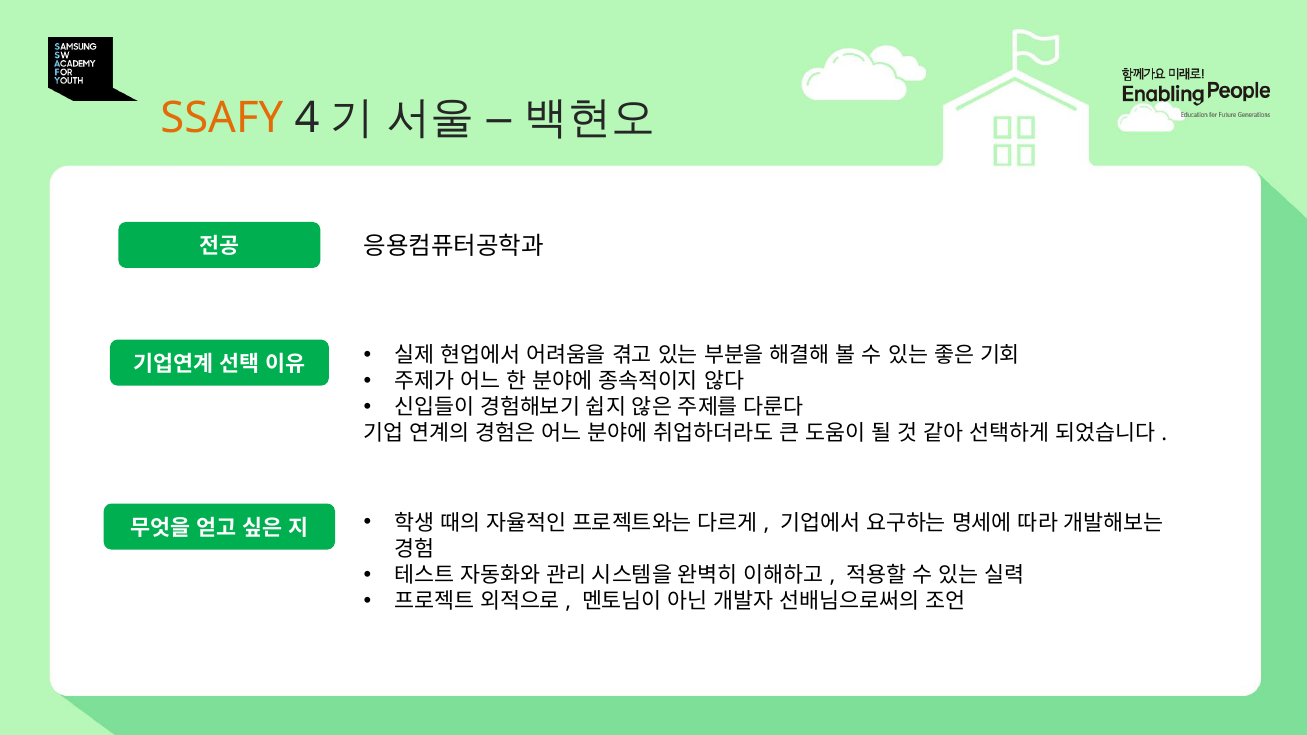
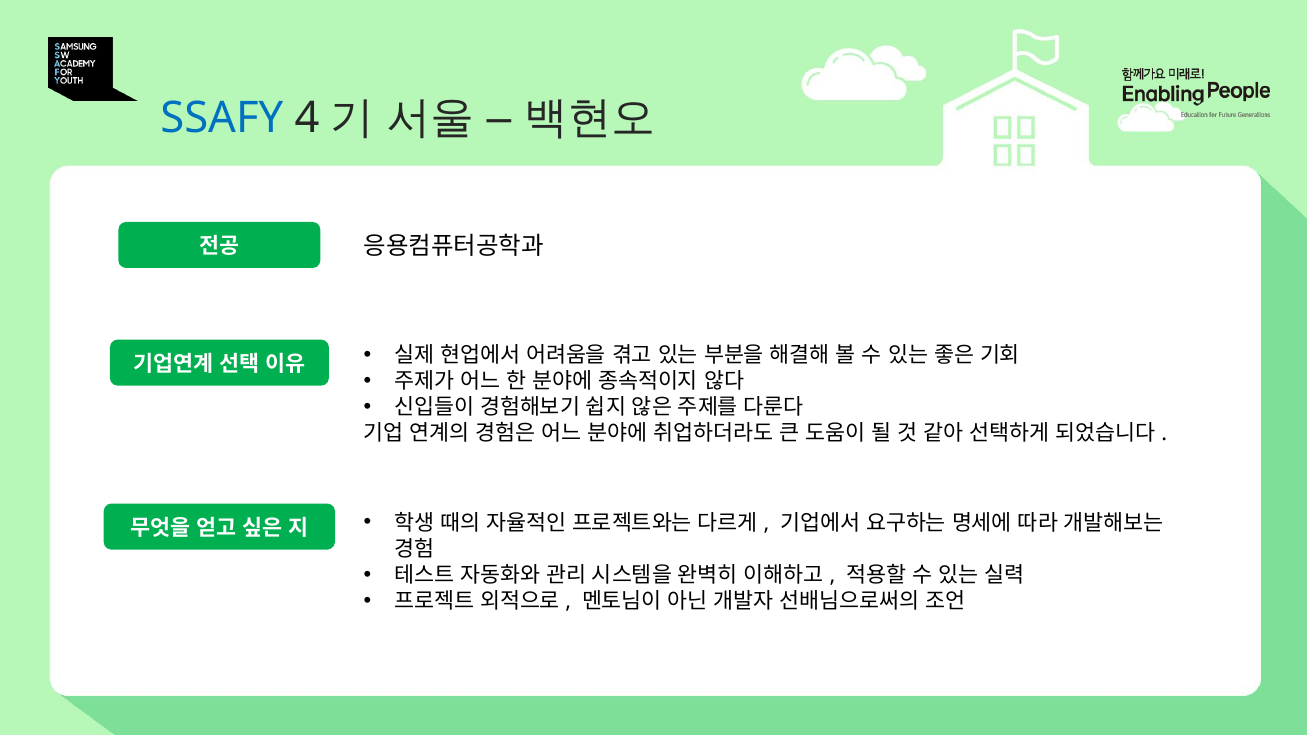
SSAFY colour: orange -> blue
